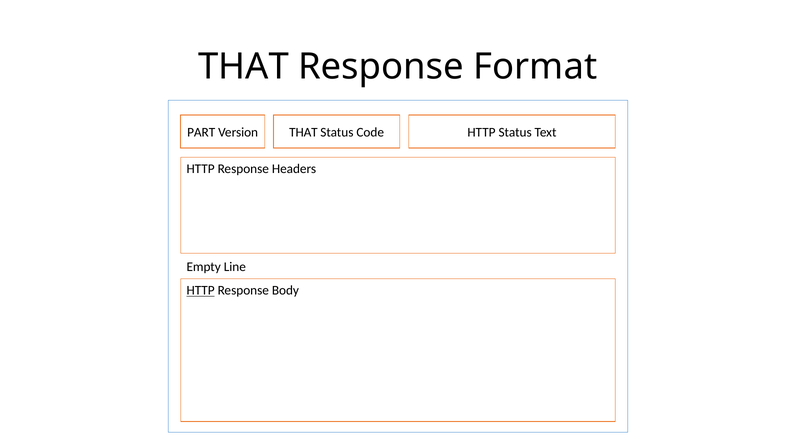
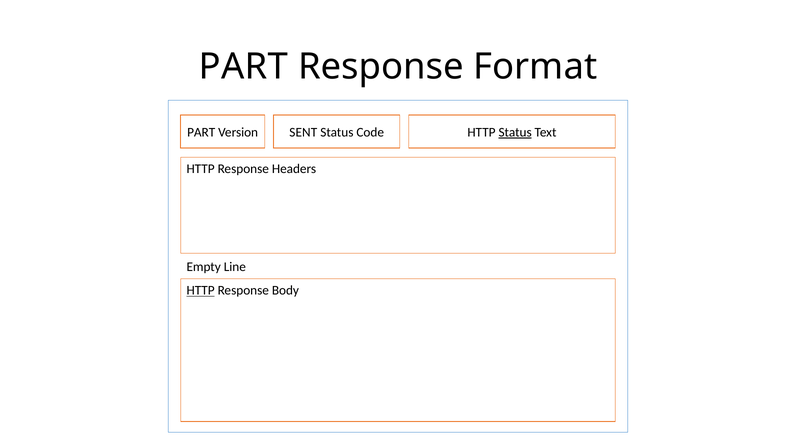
THAT at (244, 67): THAT -> PART
Version THAT: THAT -> SENT
Status at (515, 132) underline: none -> present
